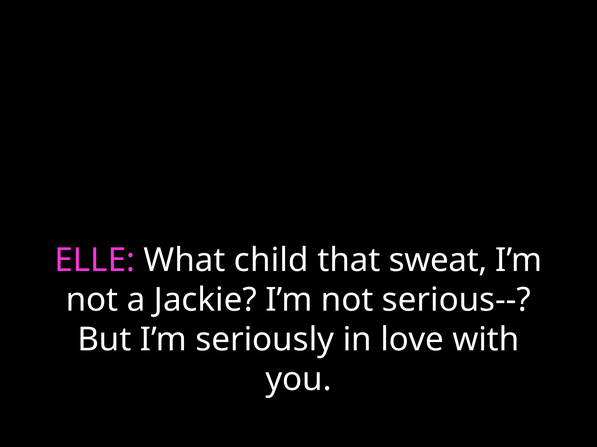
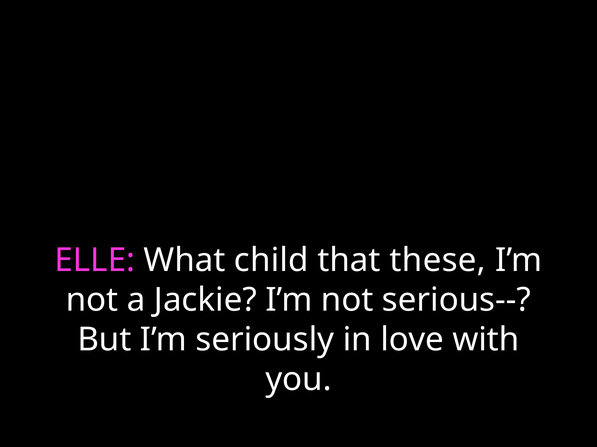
sweat: sweat -> these
